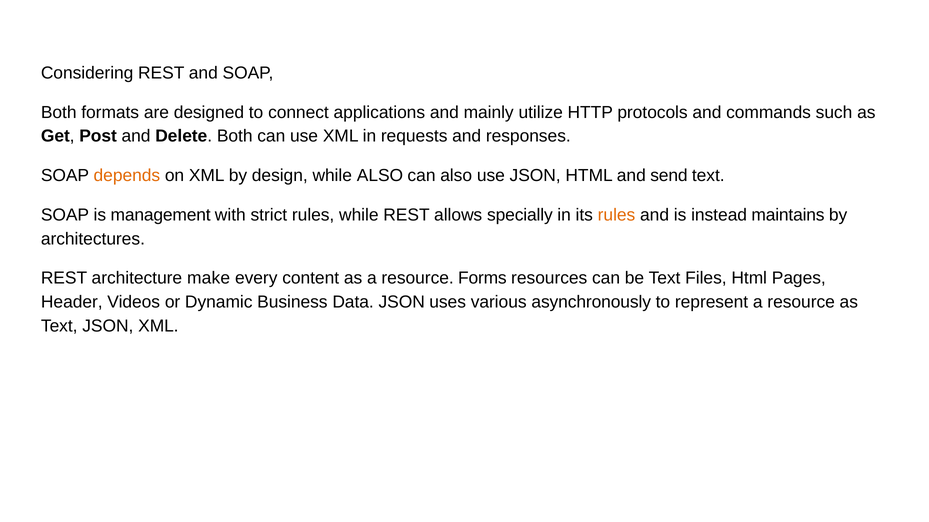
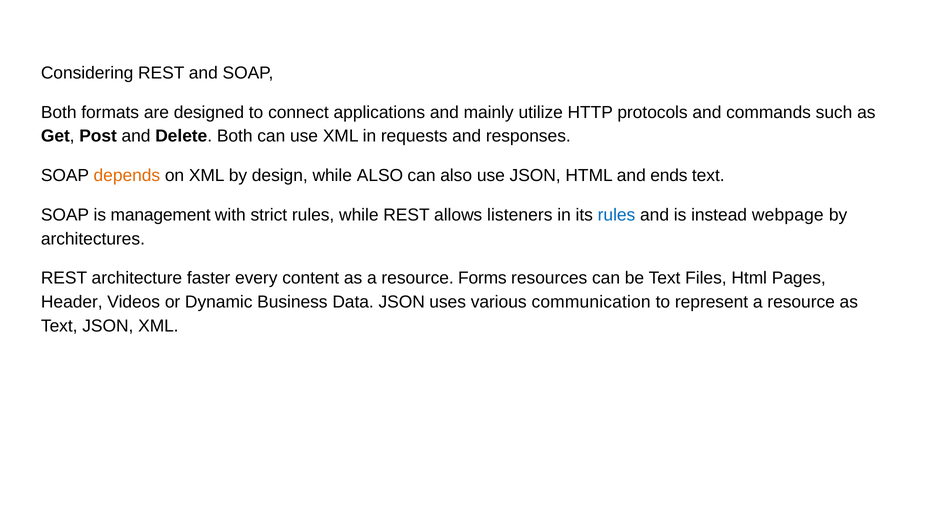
send: send -> ends
specially: specially -> listeners
rules at (617, 215) colour: orange -> blue
maintains: maintains -> webpage
make: make -> faster
asynchronously: asynchronously -> communication
